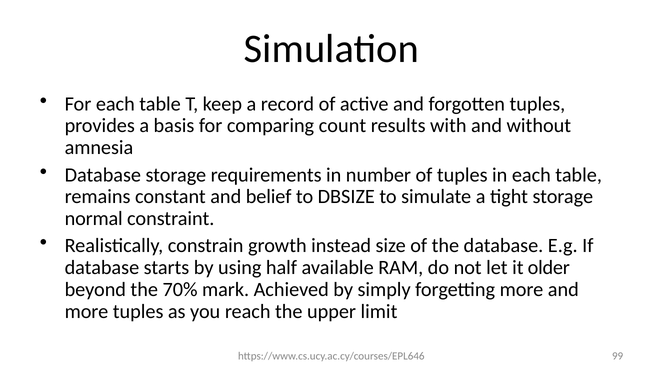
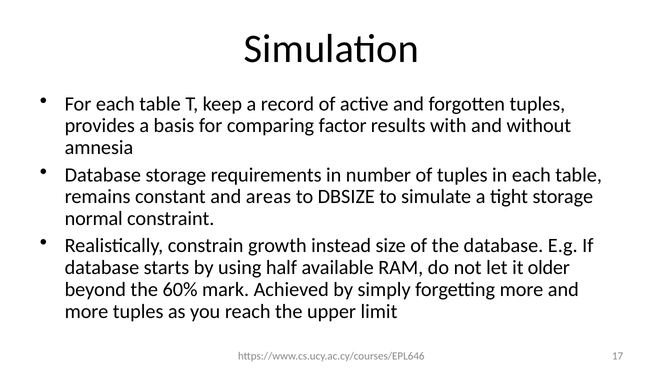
count: count -> factor
belief: belief -> areas
70%: 70% -> 60%
99: 99 -> 17
